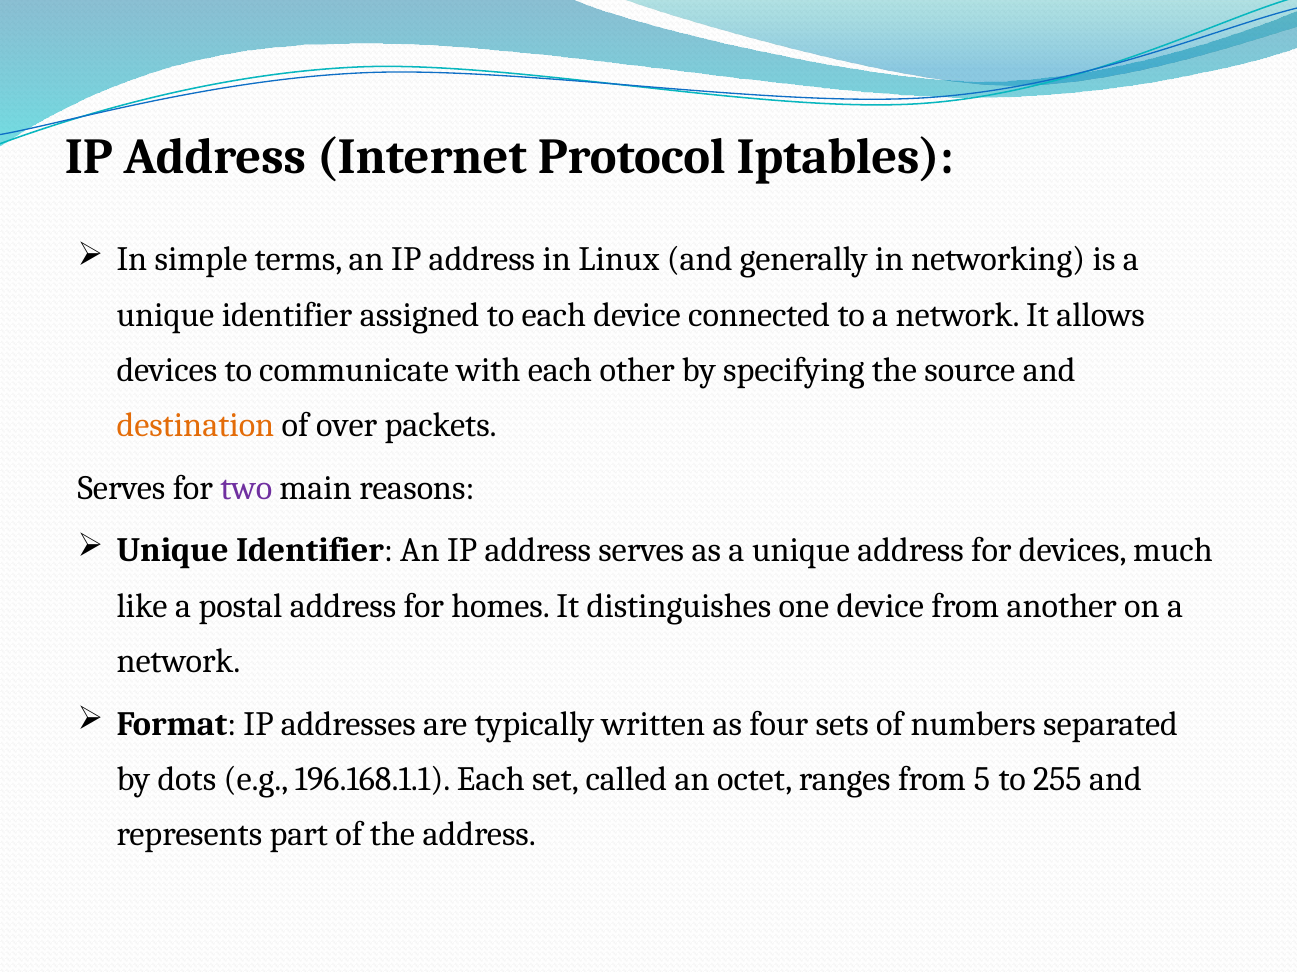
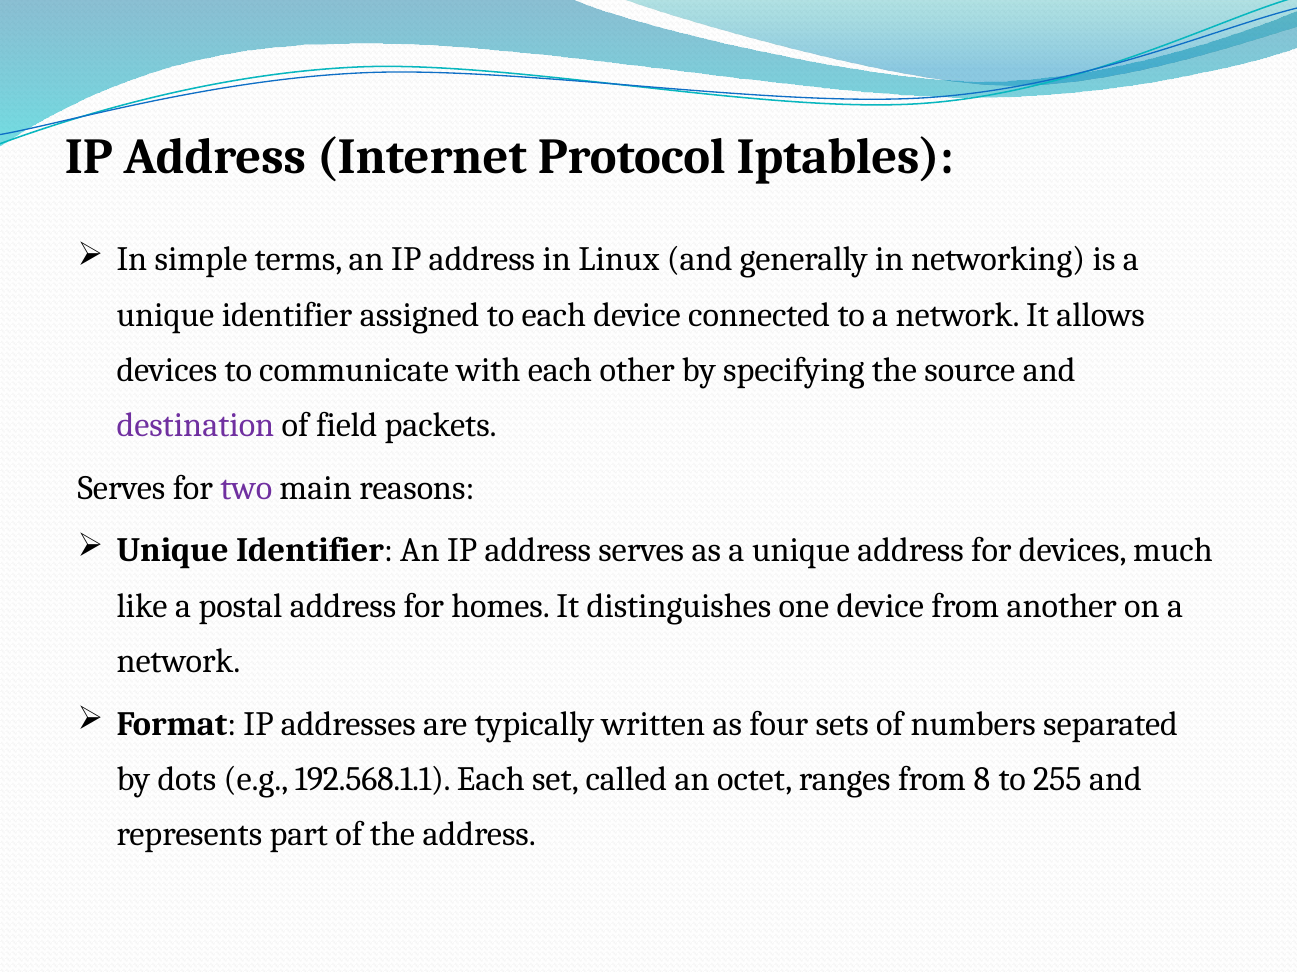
destination colour: orange -> purple
over: over -> field
196.168.1.1: 196.168.1.1 -> 192.568.1.1
5: 5 -> 8
